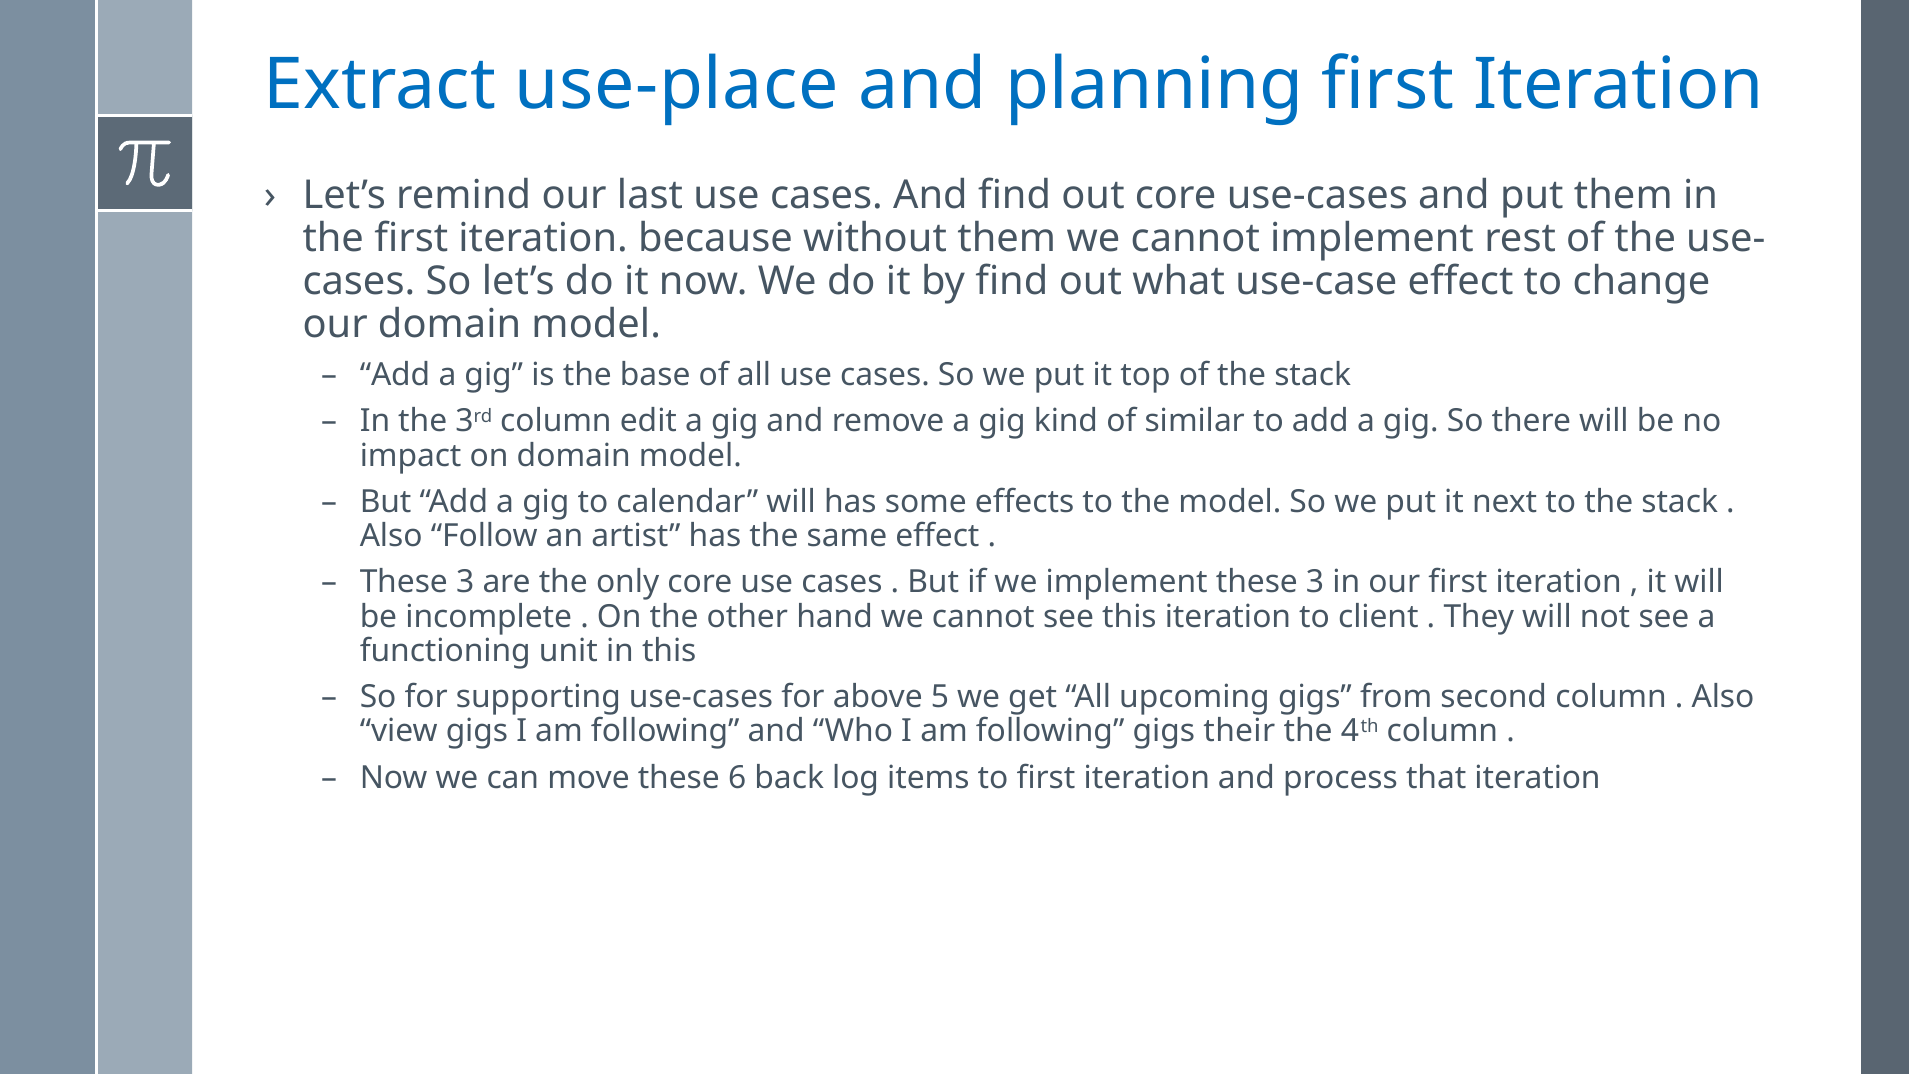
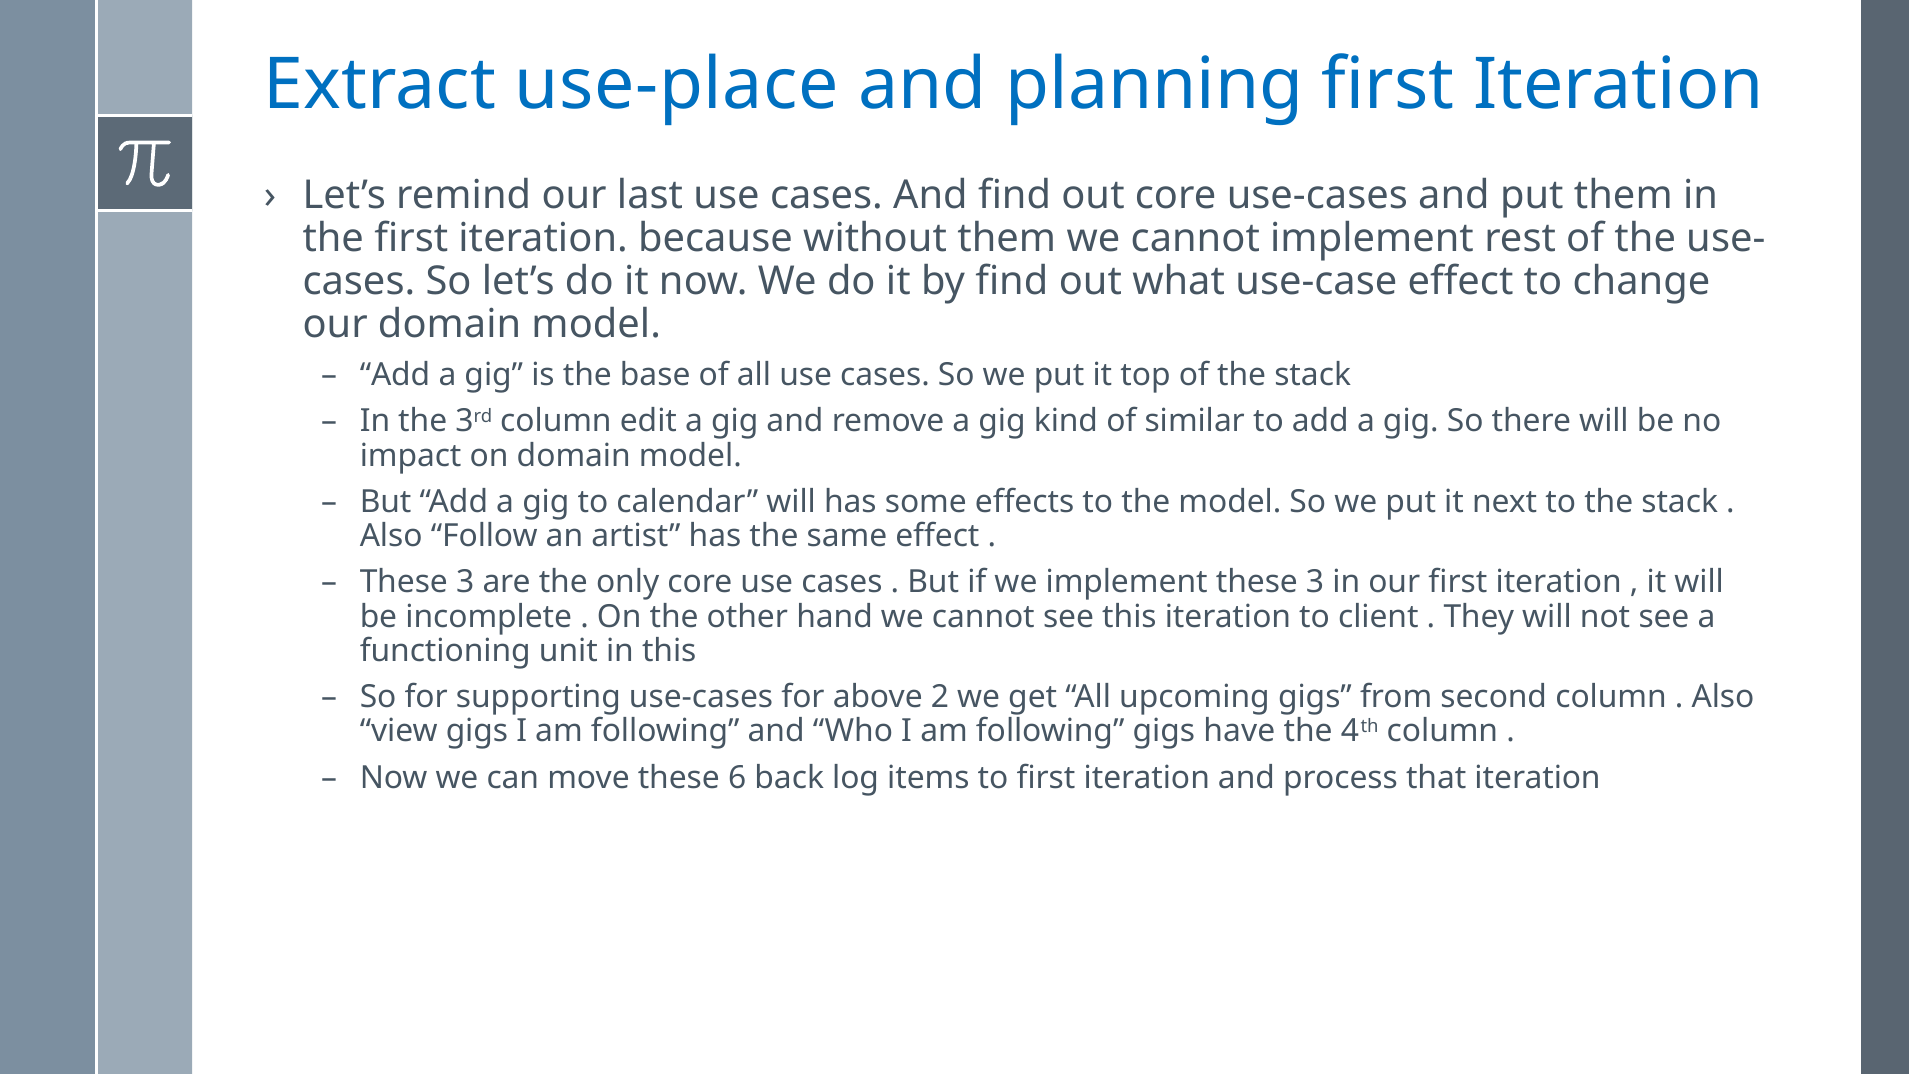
5: 5 -> 2
their: their -> have
